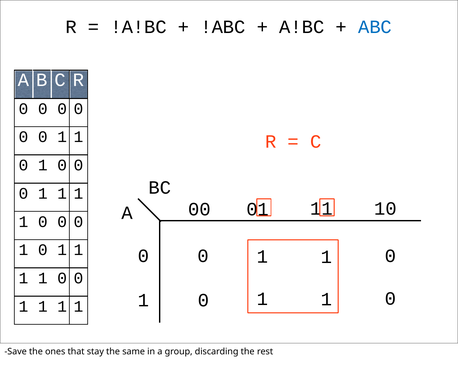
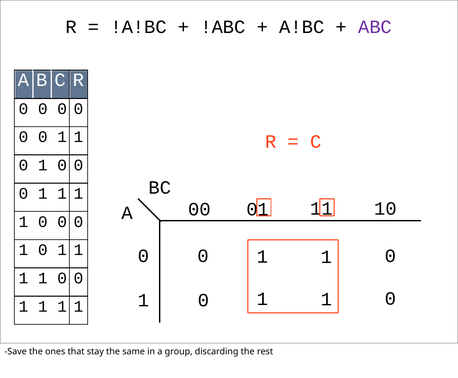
ABC colour: blue -> purple
